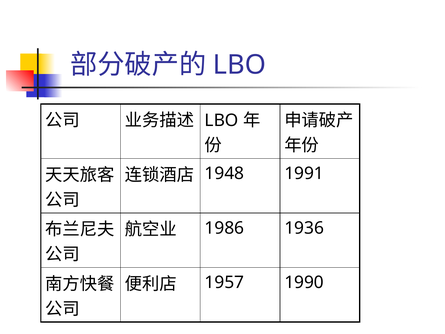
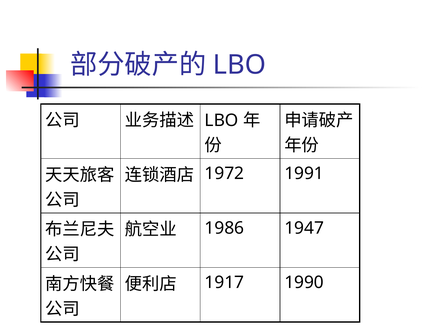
1948: 1948 -> 1972
1936: 1936 -> 1947
1957: 1957 -> 1917
